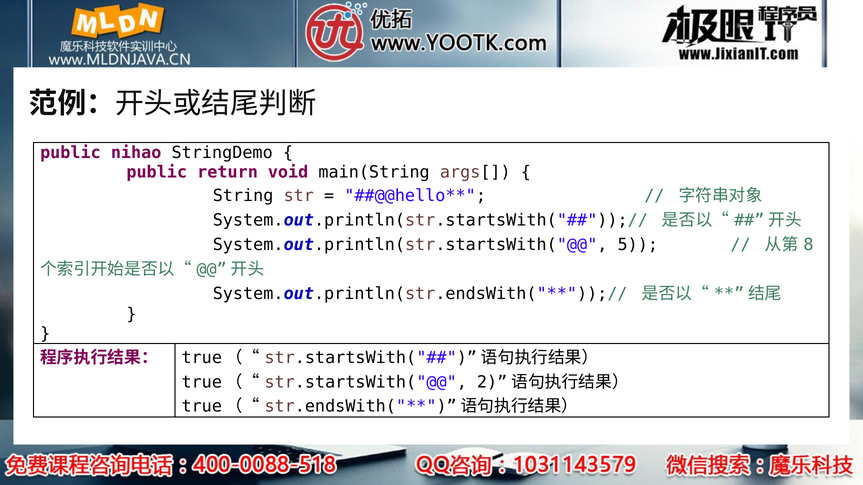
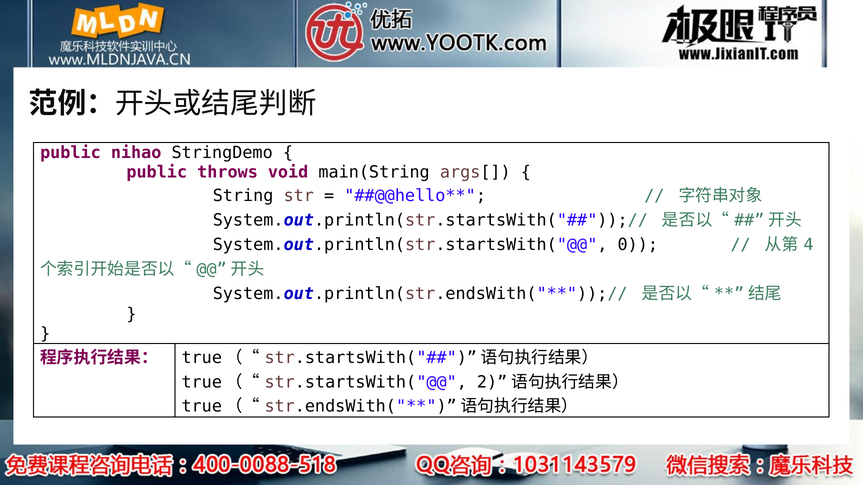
return: return -> throws
5: 5 -> 0
8: 8 -> 4
